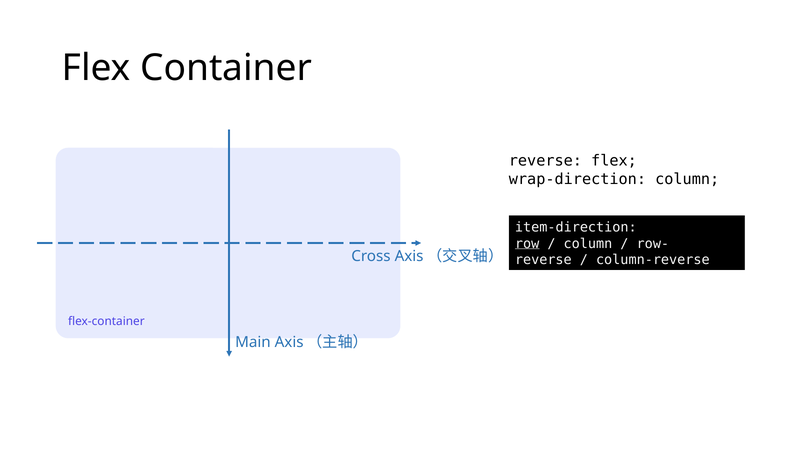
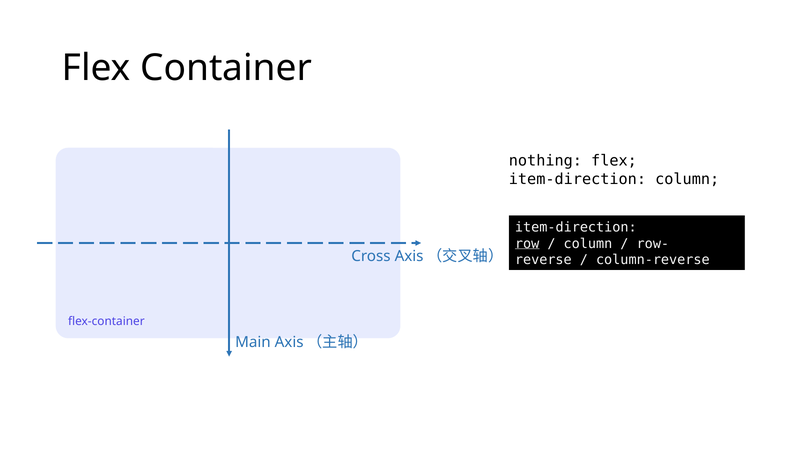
reverse at (545, 161): reverse -> nothing
wrap-direction at (577, 179): wrap-direction -> item-direction
